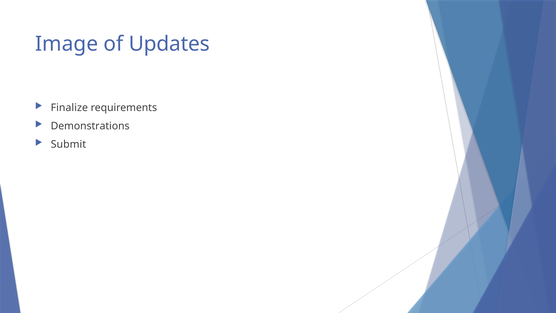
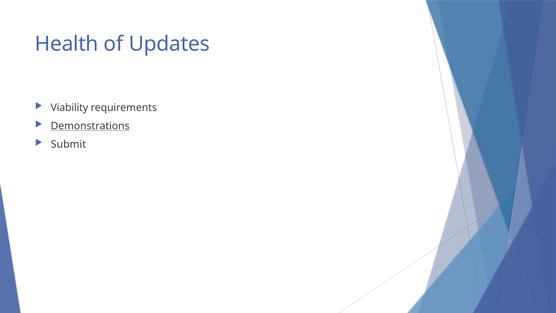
Image: Image -> Health
Finalize: Finalize -> Viability
Demonstrations underline: none -> present
